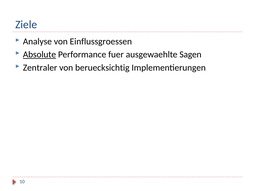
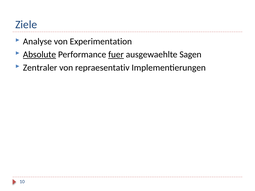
Einflussgroessen: Einflussgroessen -> Experimentation
fuer underline: none -> present
beruecksichtig: beruecksichtig -> repraesentativ
